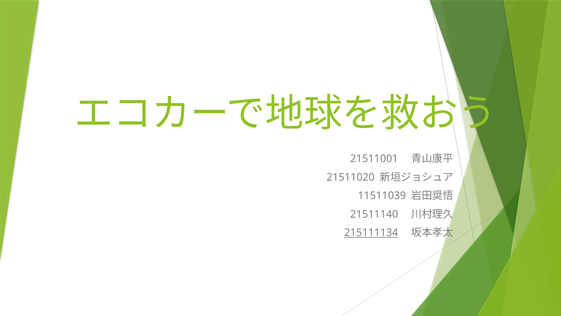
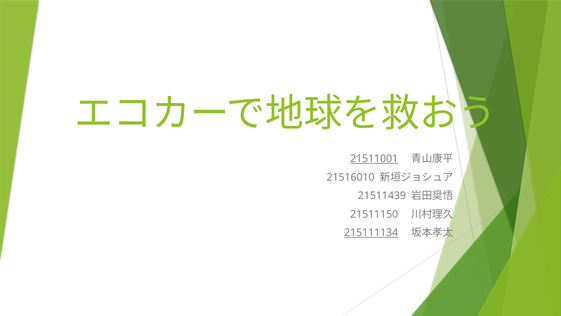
21511001 underline: none -> present
21511020: 21511020 -> 21516010
11511039: 11511039 -> 21511439
21511140: 21511140 -> 21511150
